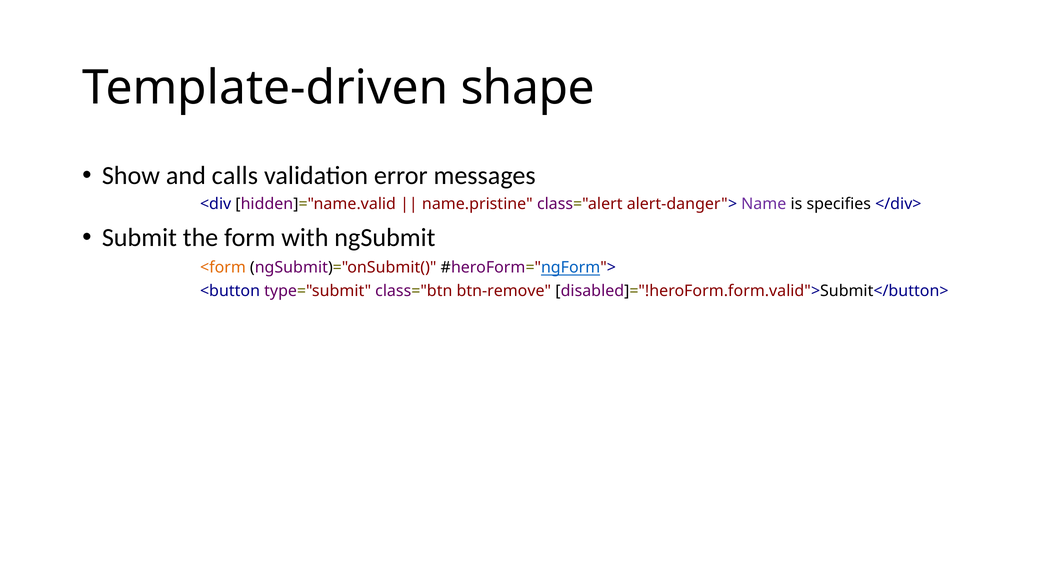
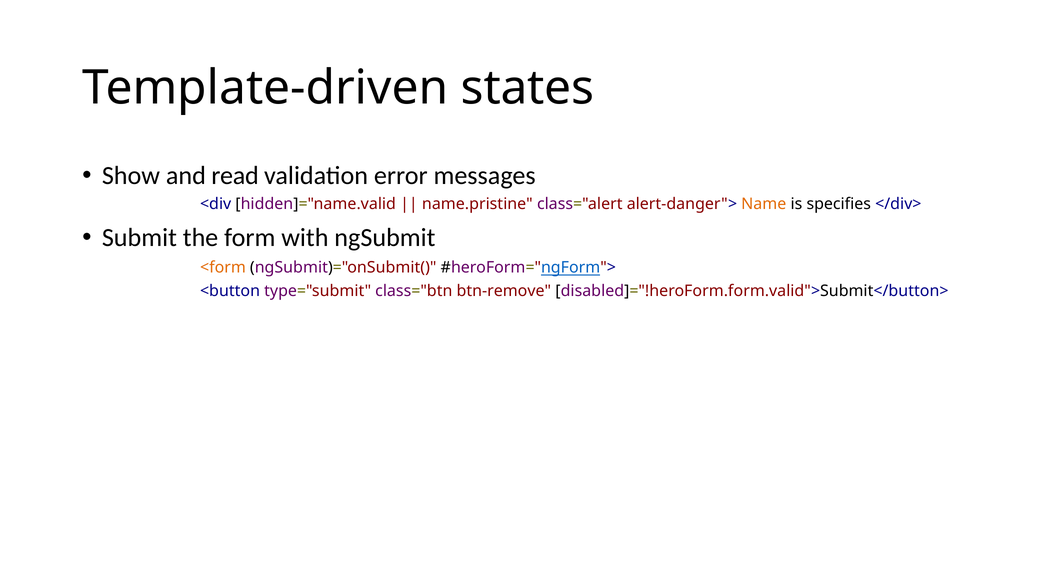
shape: shape -> states
calls: calls -> read
Name colour: purple -> orange
